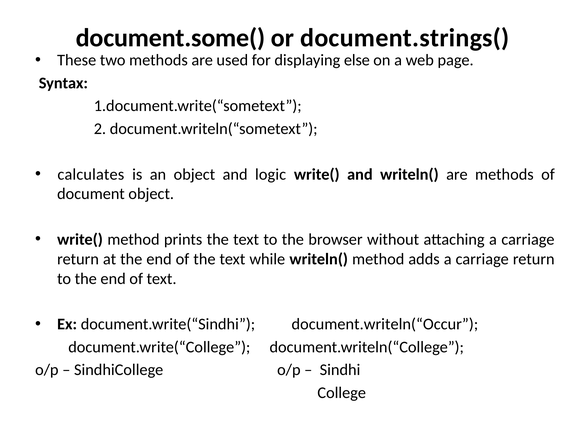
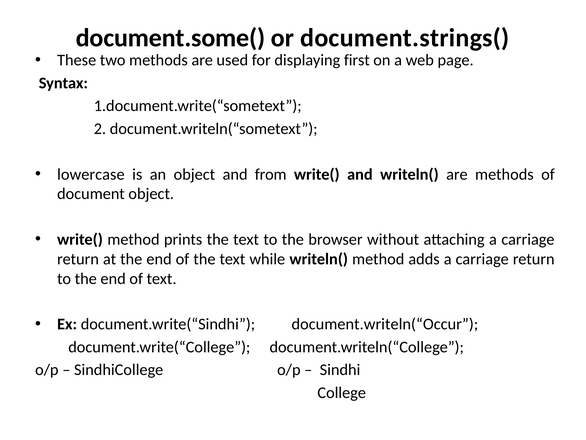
else: else -> first
calculates: calculates -> lowercase
logic: logic -> from
